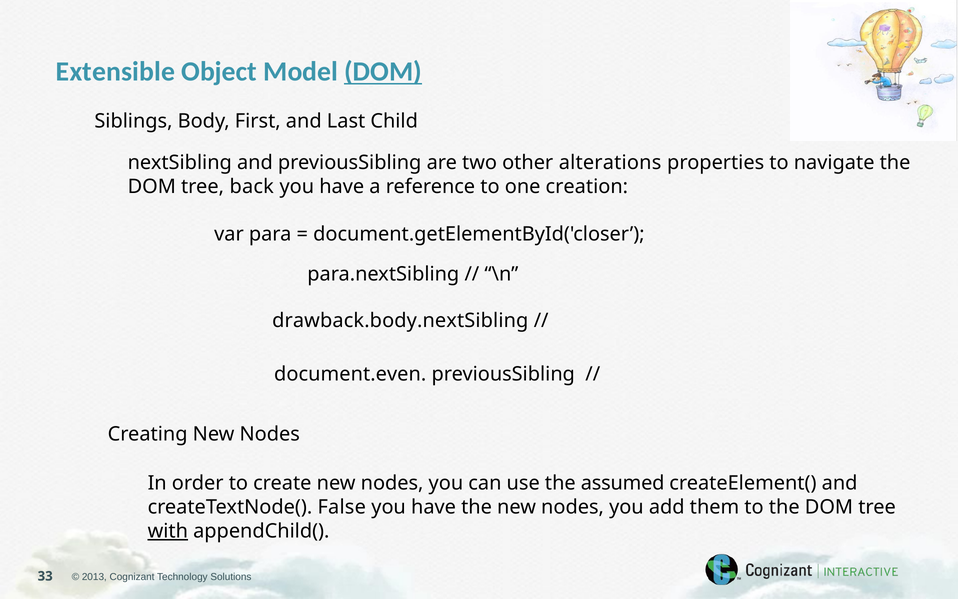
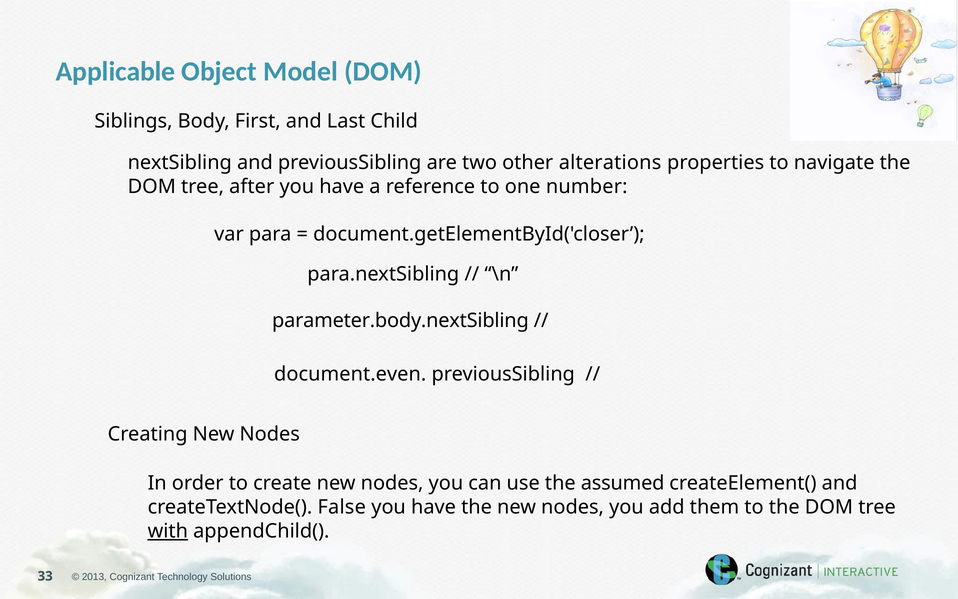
Extensible: Extensible -> Applicable
DOM at (383, 72) underline: present -> none
back: back -> after
creation: creation -> number
drawback.body.nextSibling: drawback.body.nextSibling -> parameter.body.nextSibling
